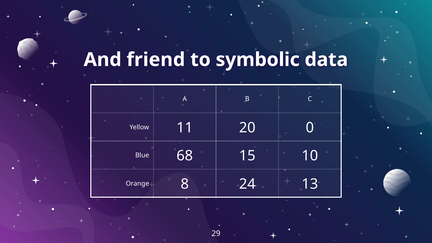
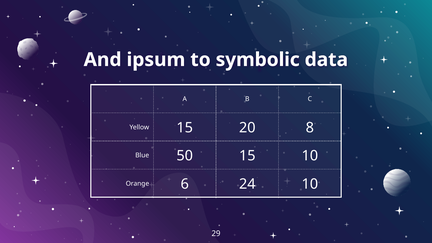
friend: friend -> ipsum
Yellow 11: 11 -> 15
0: 0 -> 8
68: 68 -> 50
8: 8 -> 6
24 13: 13 -> 10
